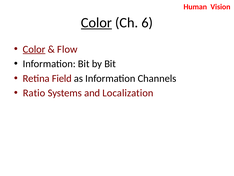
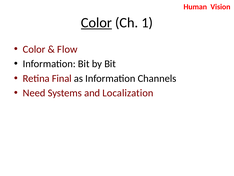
6: 6 -> 1
Color at (34, 49) underline: present -> none
Field: Field -> Final
Ratio: Ratio -> Need
